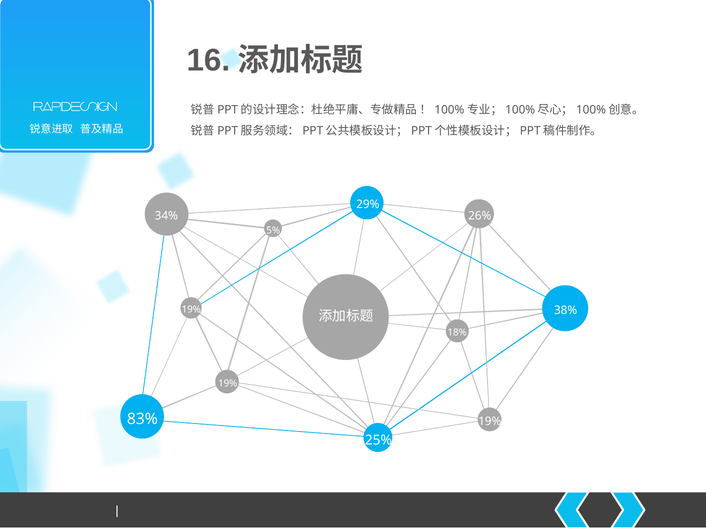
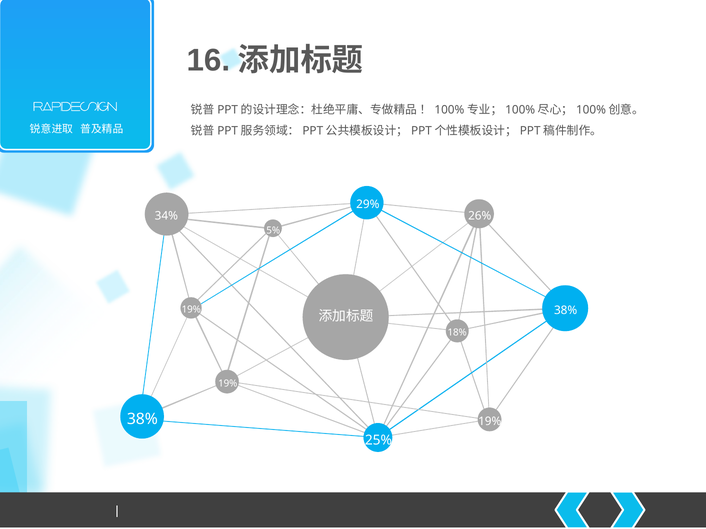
83% at (142, 419): 83% -> 38%
